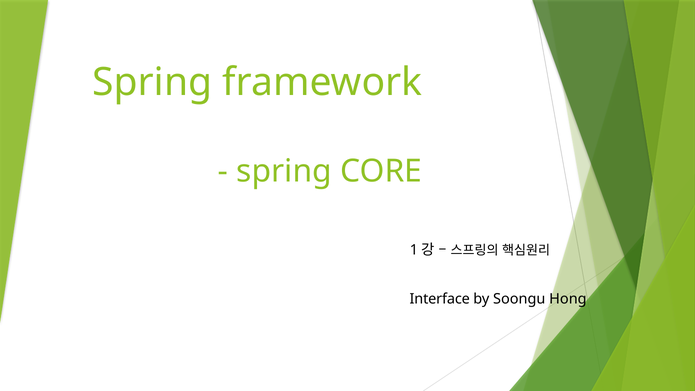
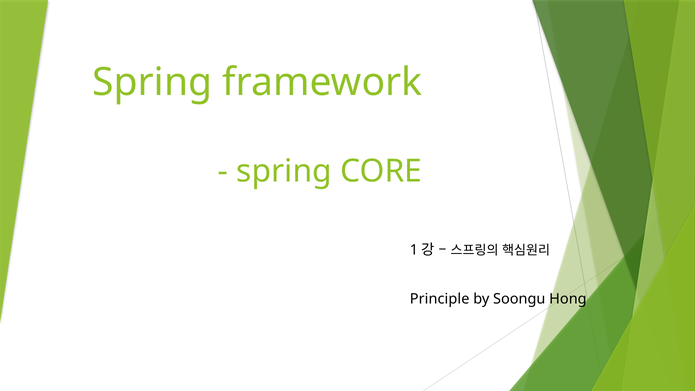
Interface: Interface -> Principle
